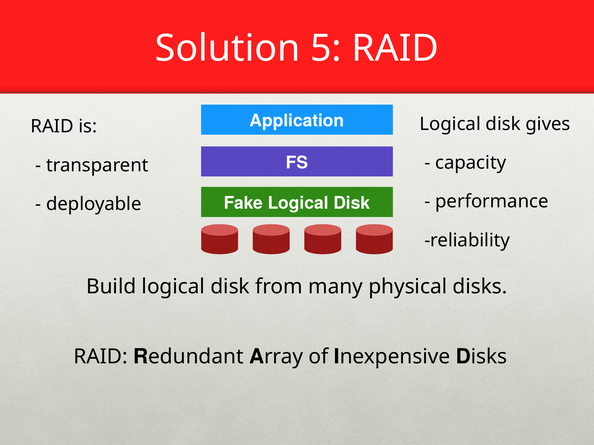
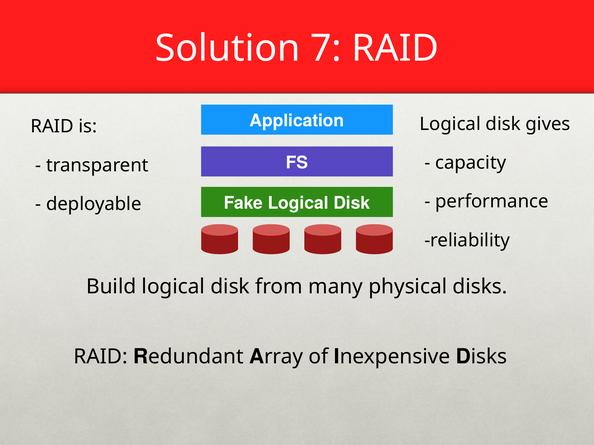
5: 5 -> 7
